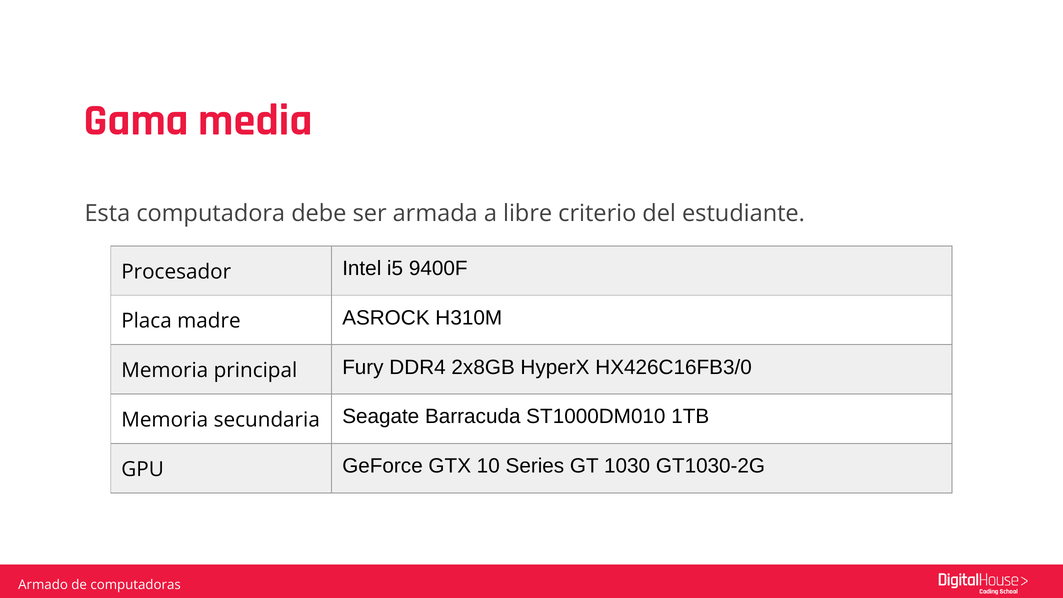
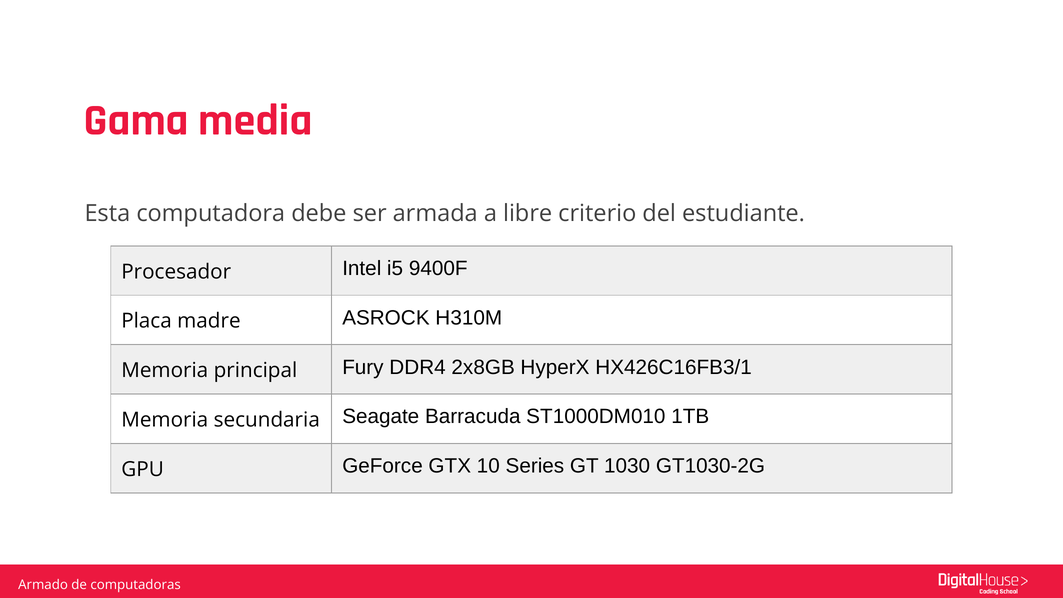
HX426C16FB3/0: HX426C16FB3/0 -> HX426C16FB3/1
